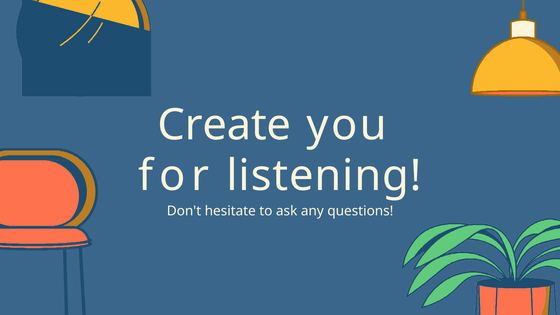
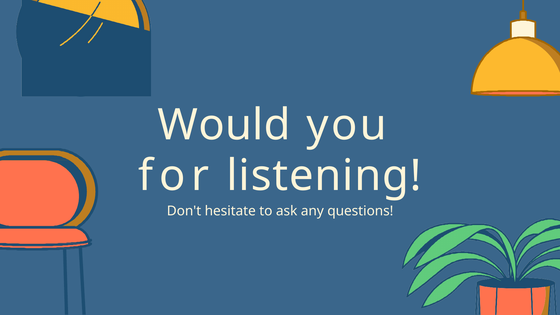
Create: Create -> Would
